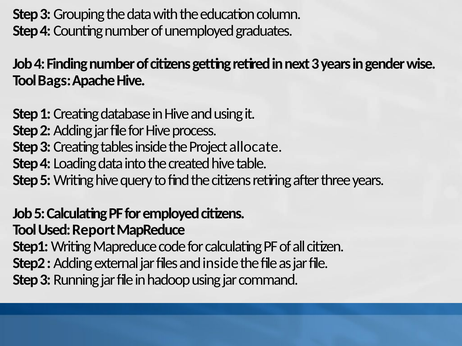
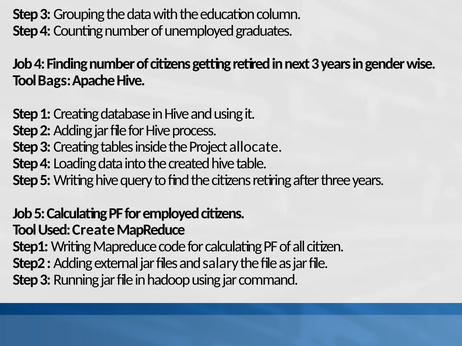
Report: Report -> Create
and inside: inside -> salary
